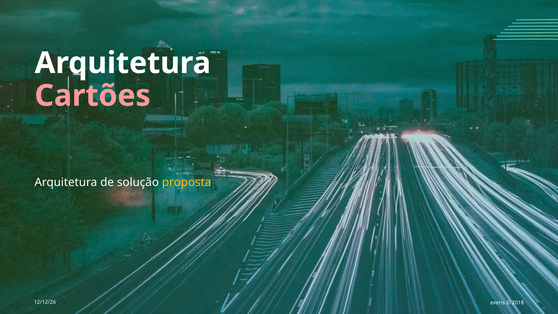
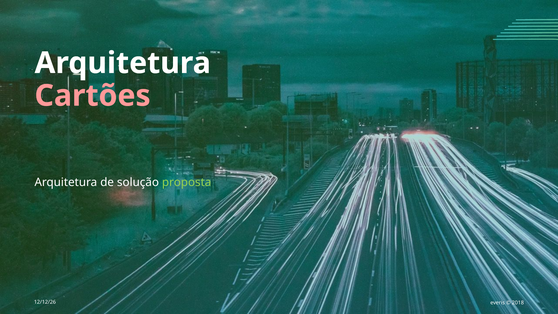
proposta colour: yellow -> light green
